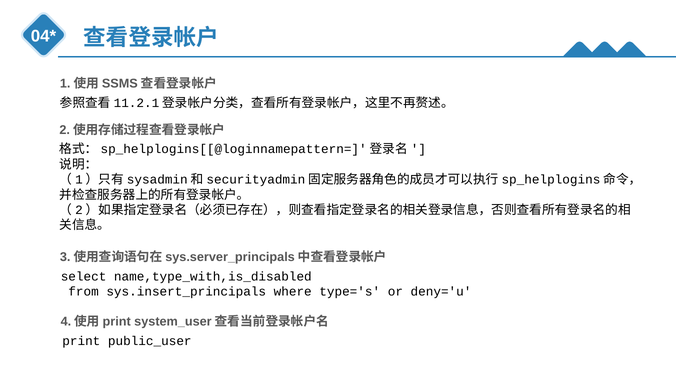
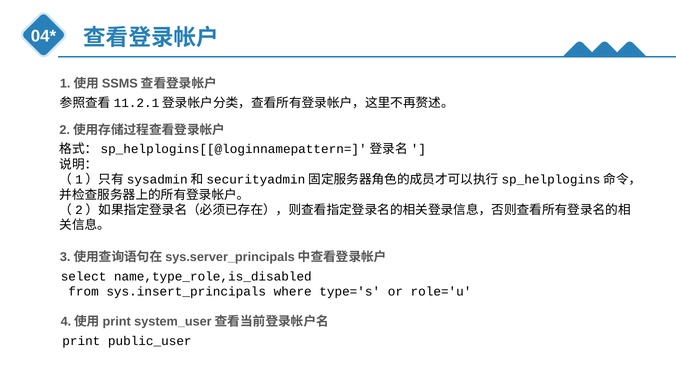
name,type_with,is_disabled: name,type_with,is_disabled -> name,type_role,is_disabled
deny='u: deny='u -> role='u
